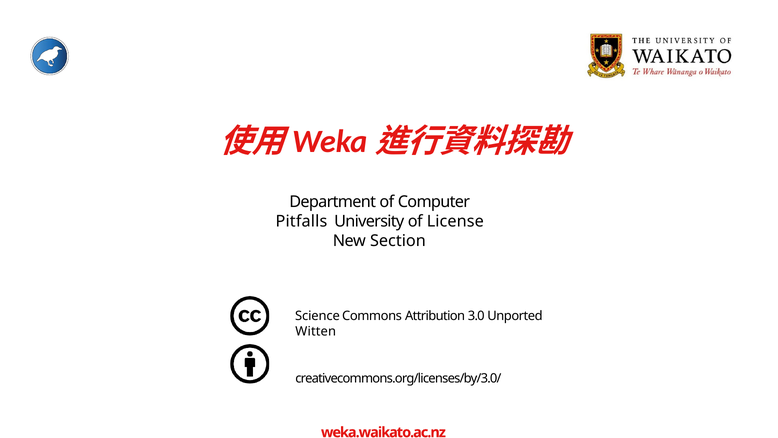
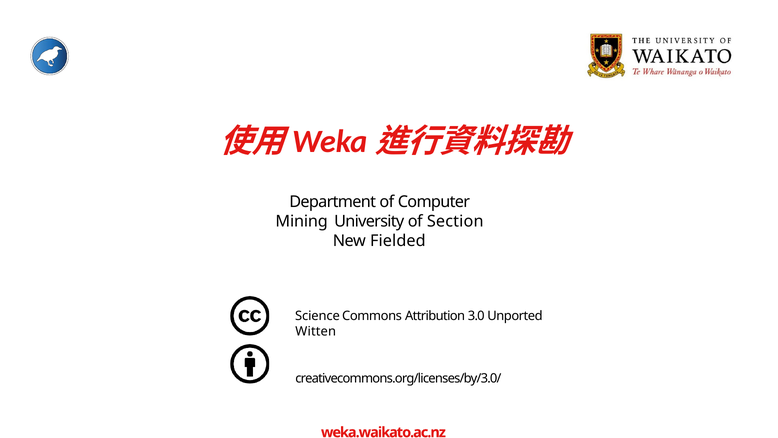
Pitfalls: Pitfalls -> Mining
License: License -> Section
Section: Section -> Fielded
